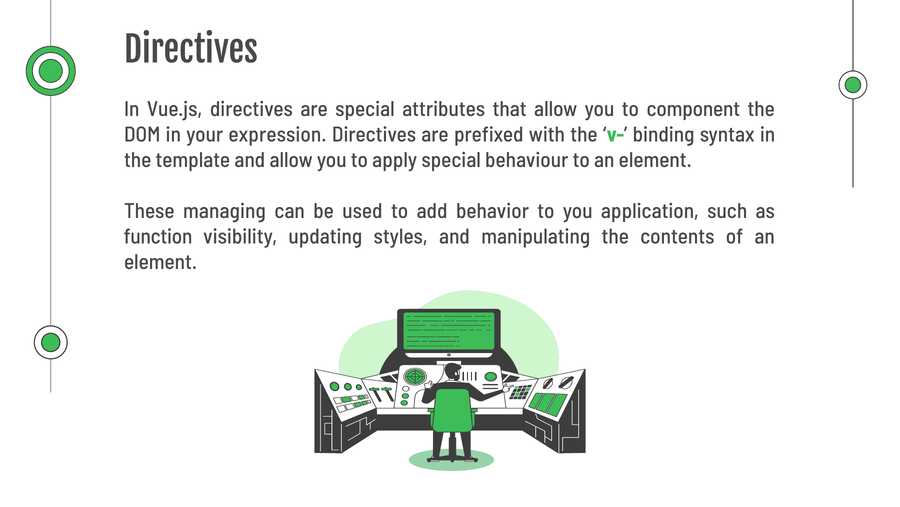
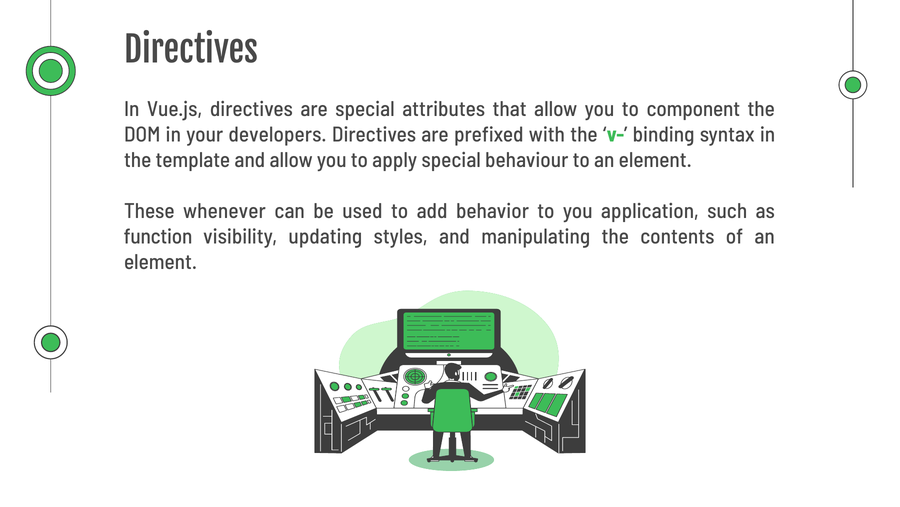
expression: expression -> developers
managing: managing -> whenever
